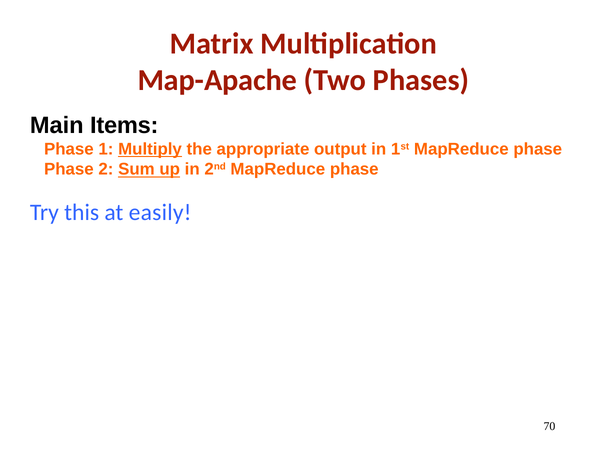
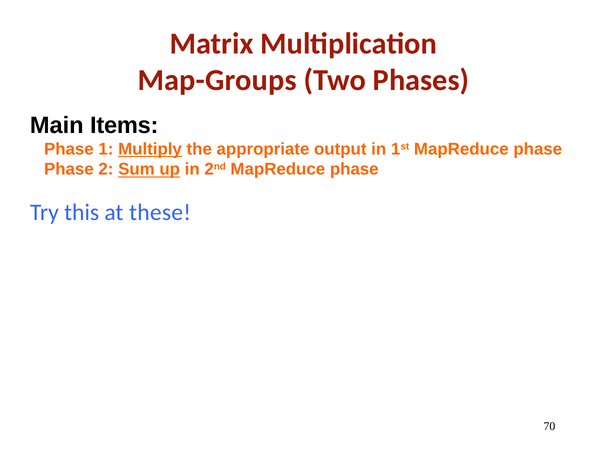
Map-Apache: Map-Apache -> Map-Groups
easily: easily -> these
